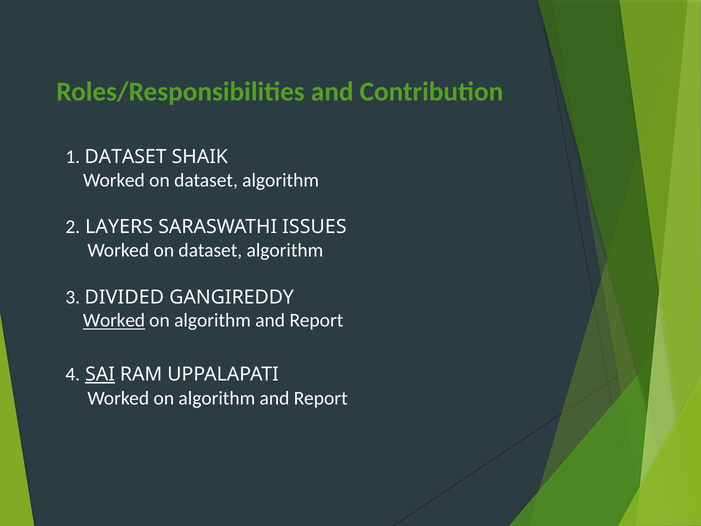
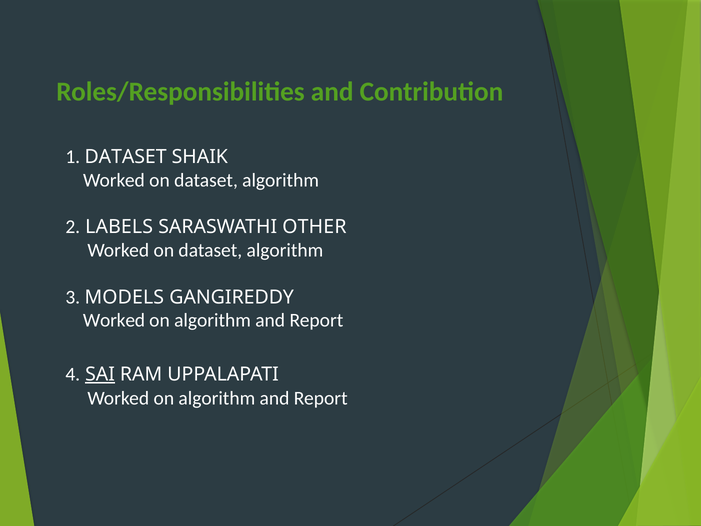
LAYERS: LAYERS -> LABELS
ISSUES: ISSUES -> OTHER
DIVIDED: DIVIDED -> MODELS
Worked at (114, 320) underline: present -> none
